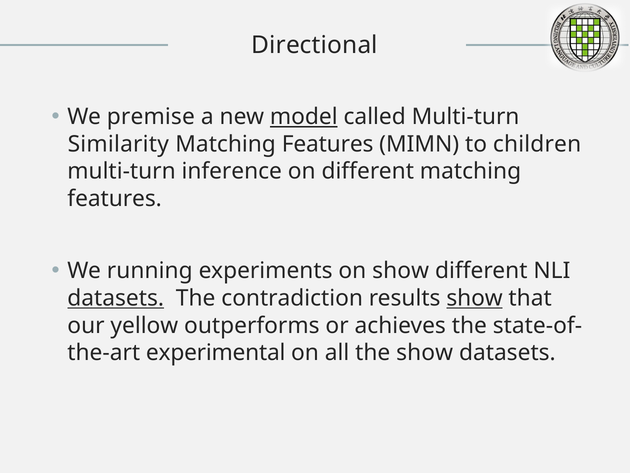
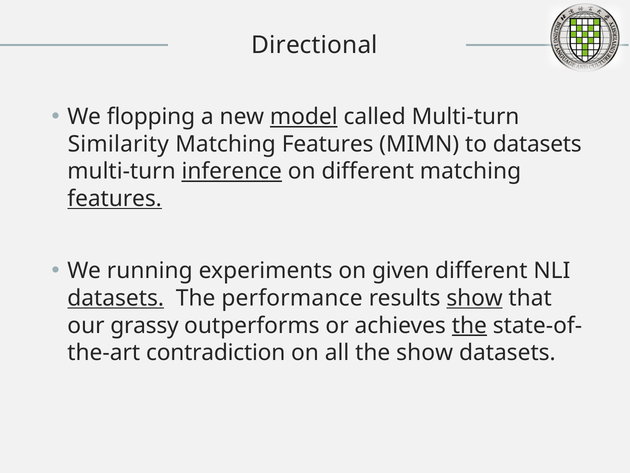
premise: premise -> flopping
to children: children -> datasets
inference underline: none -> present
features at (115, 199) underline: none -> present
on show: show -> given
contradiction: contradiction -> performance
yellow: yellow -> grassy
the at (469, 325) underline: none -> present
experimental: experimental -> contradiction
